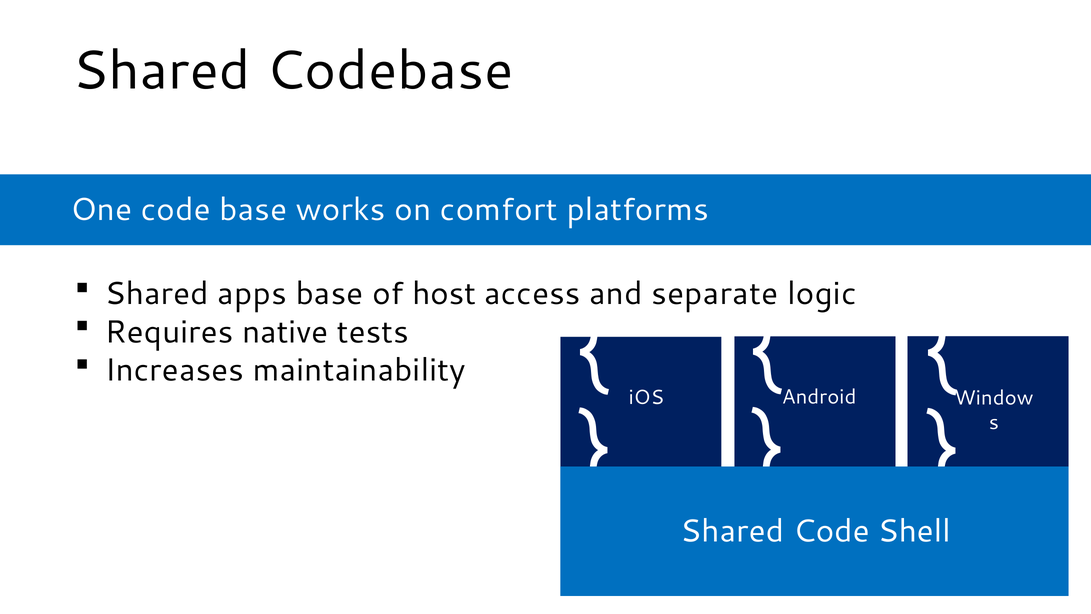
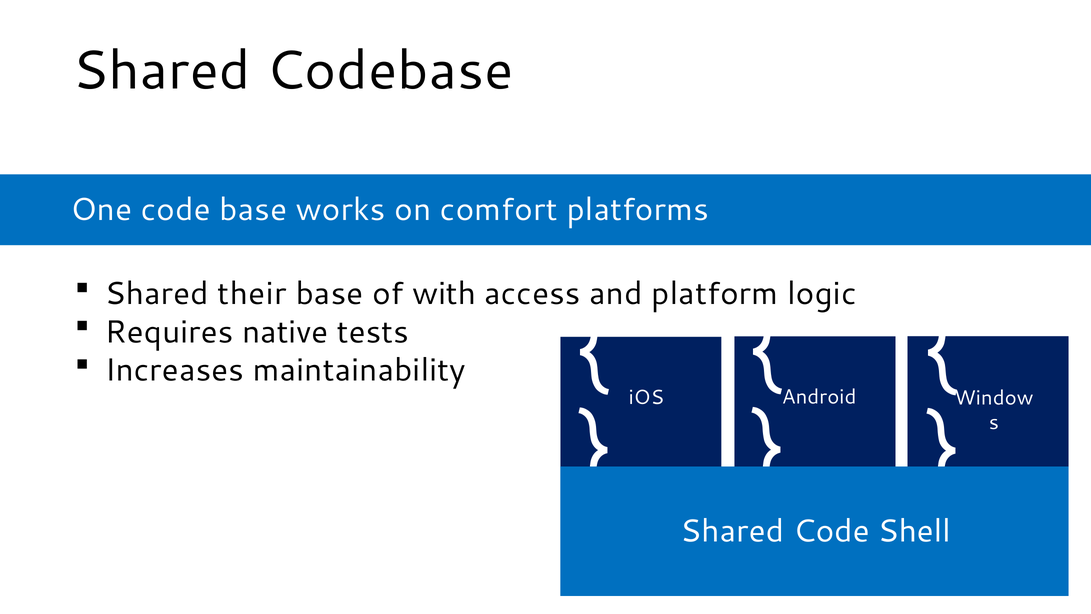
apps: apps -> their
host: host -> with
separate: separate -> platform
